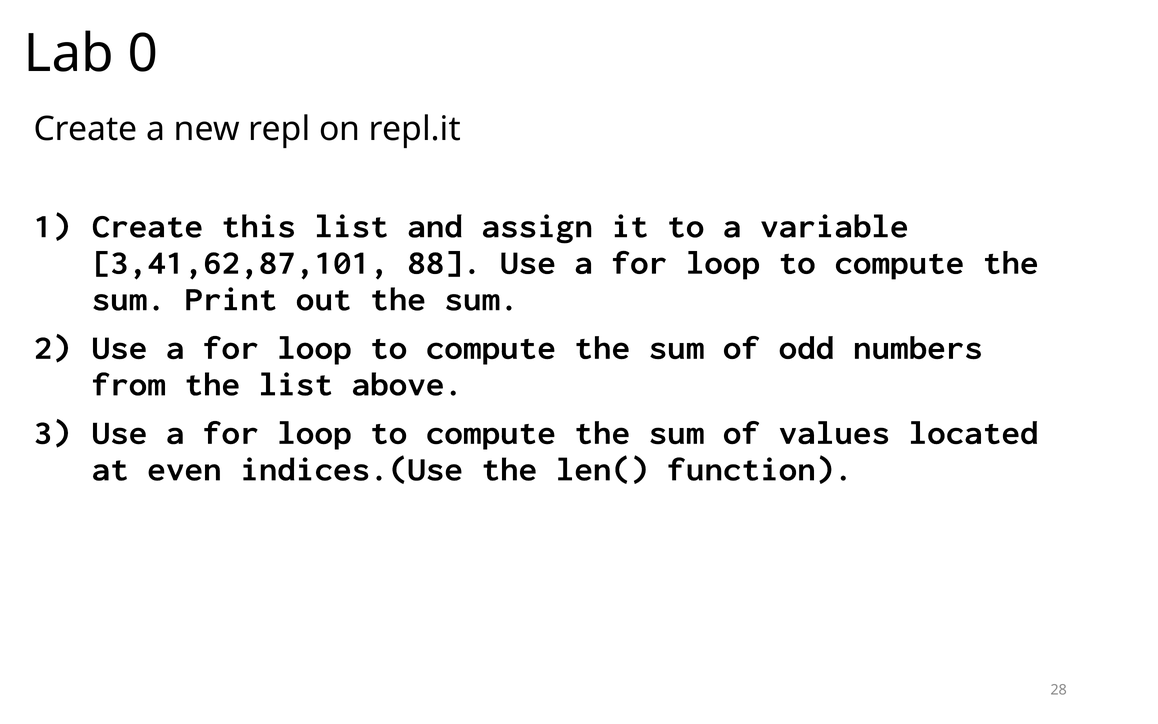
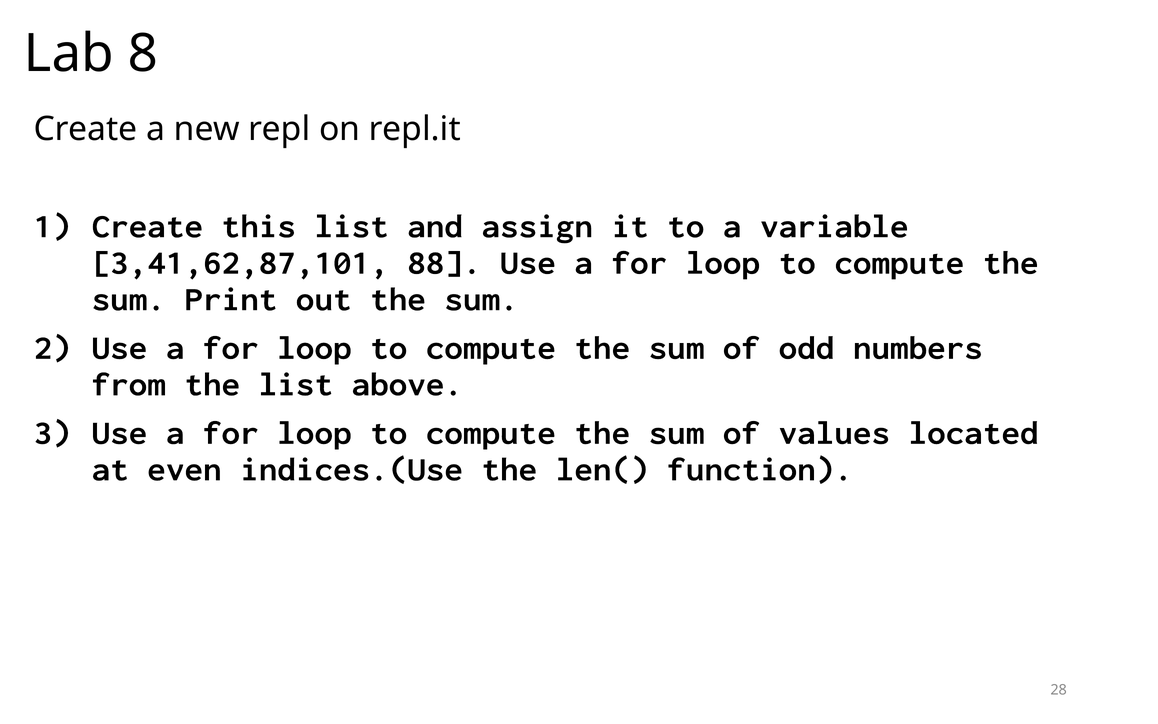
0: 0 -> 8
